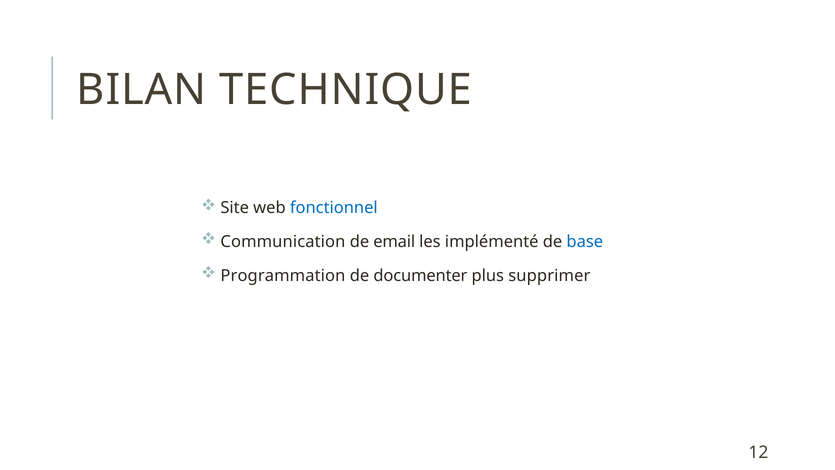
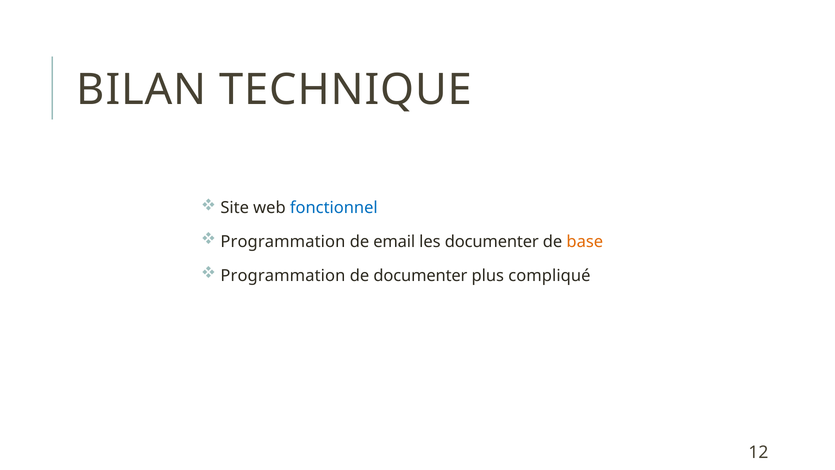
Communication at (283, 242): Communication -> Programmation
les implémenté: implémenté -> documenter
base colour: blue -> orange
supprimer: supprimer -> compliqué
